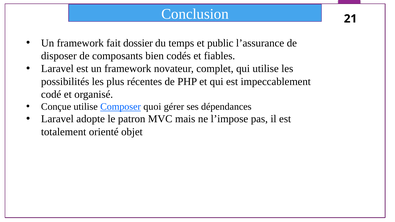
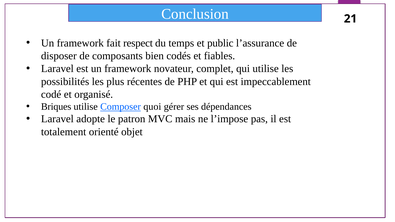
dossier: dossier -> respect
Conçue: Conçue -> Briques
